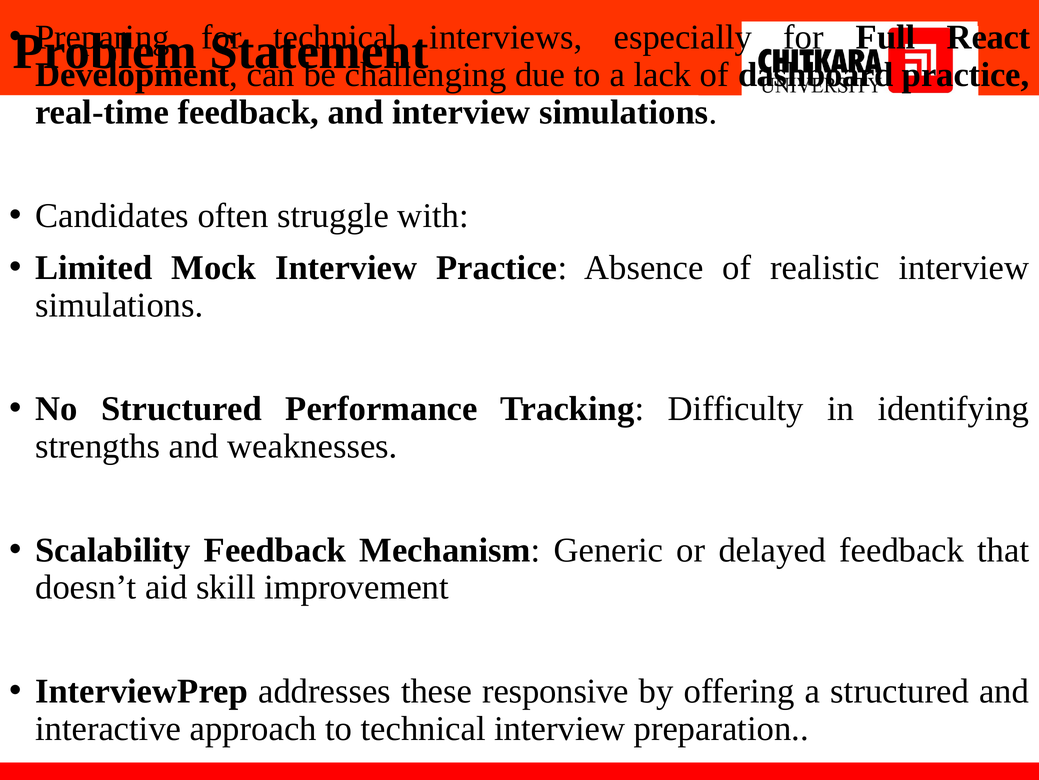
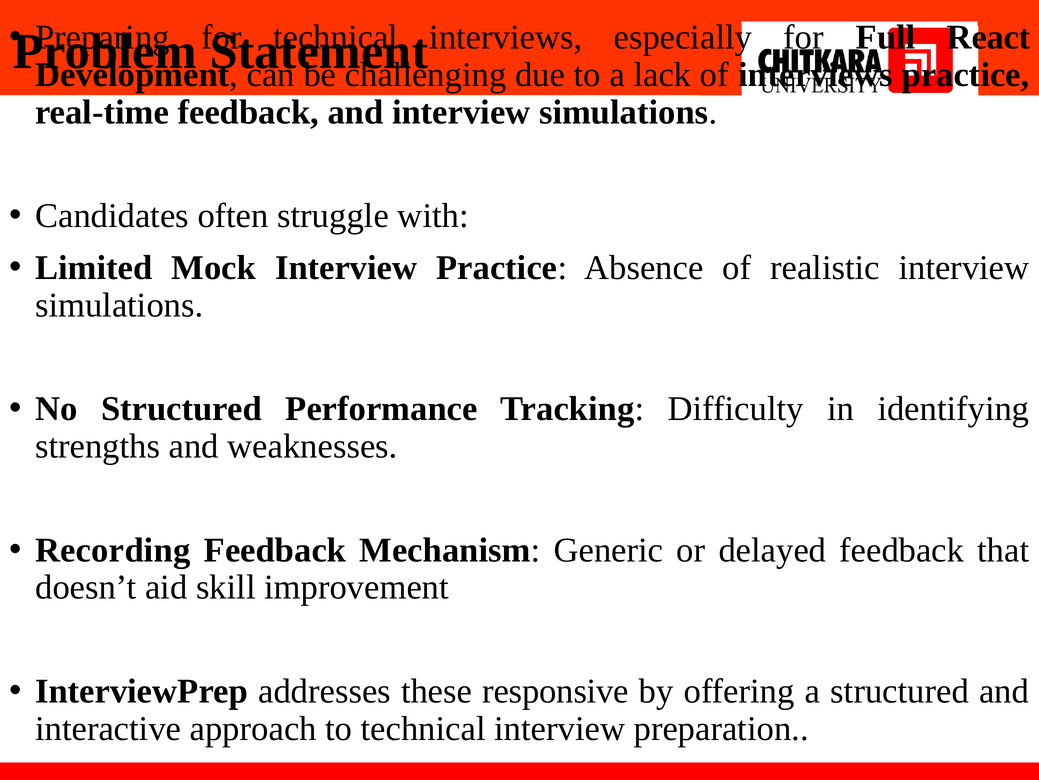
of dashboard: dashboard -> interviews
Scalability: Scalability -> Recording
